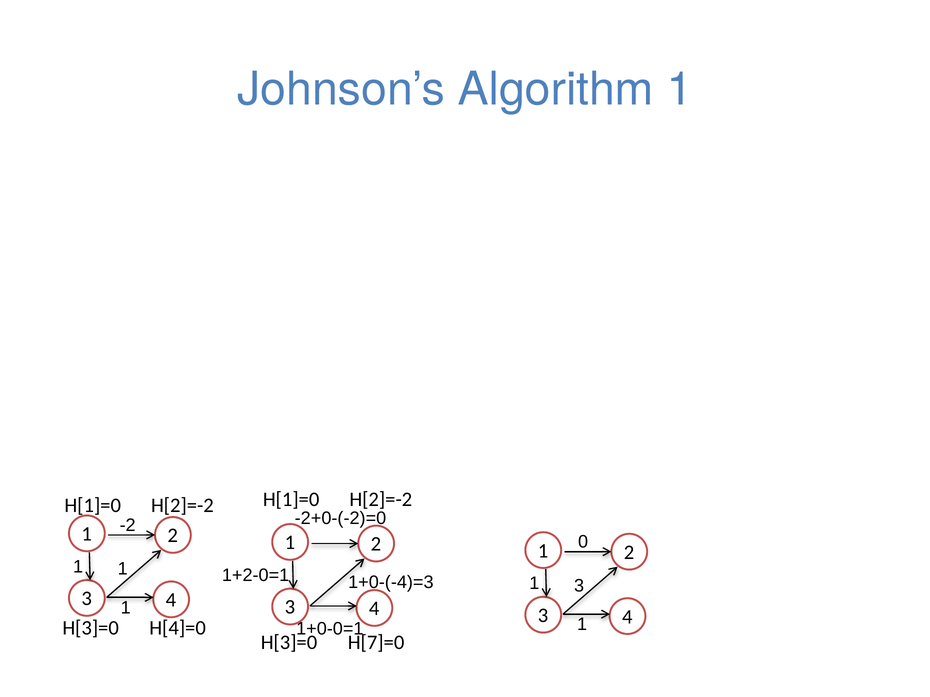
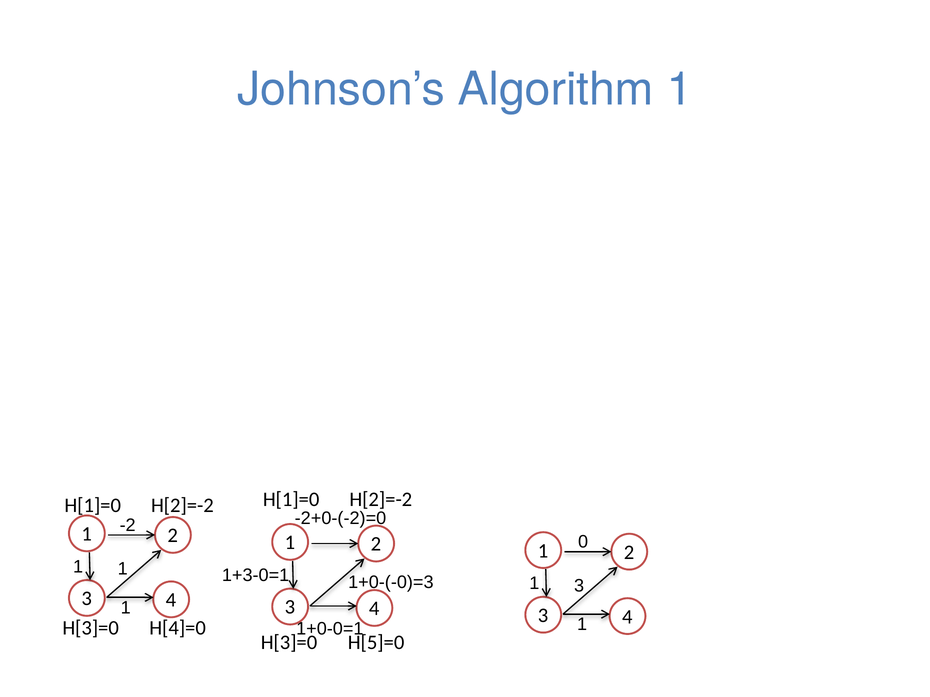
1+2-0=1: 1+2-0=1 -> 1+3-0=1
1+0-(-4)=3: 1+0-(-4)=3 -> 1+0-(-0)=3
H[7]=0: H[7]=0 -> H[5]=0
